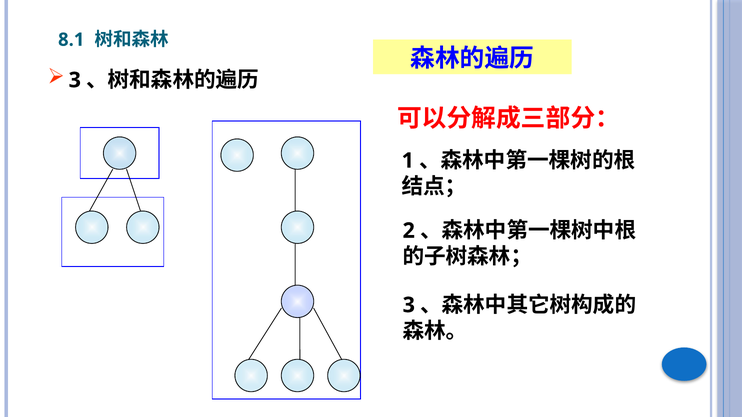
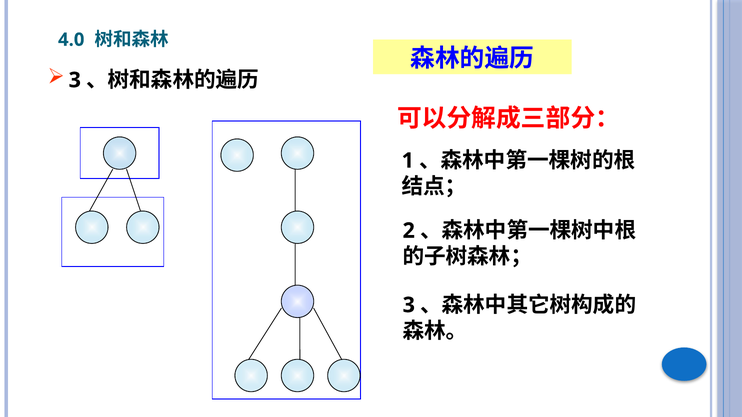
8.1: 8.1 -> 4.0
